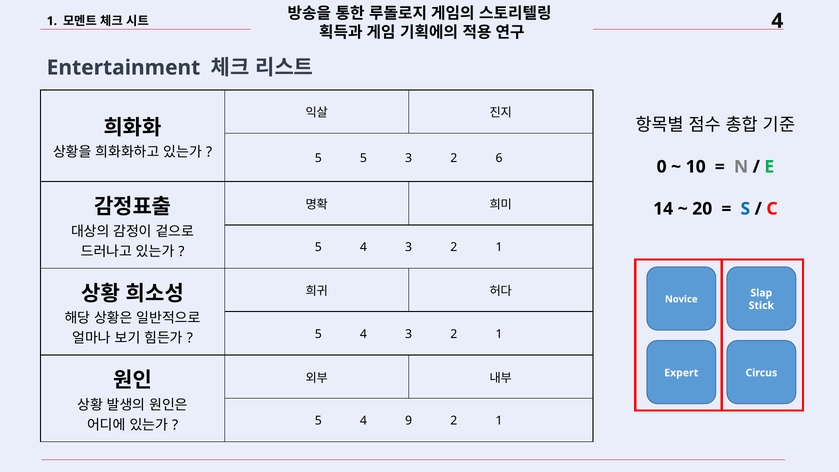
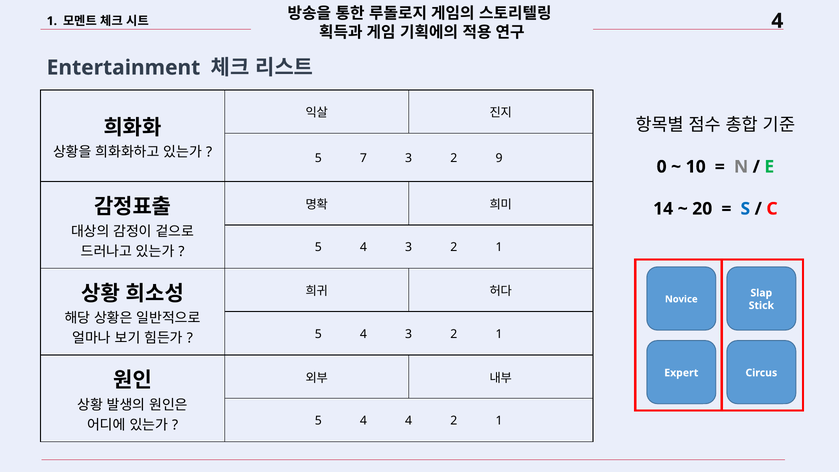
5 5: 5 -> 7
6: 6 -> 9
4 9: 9 -> 4
